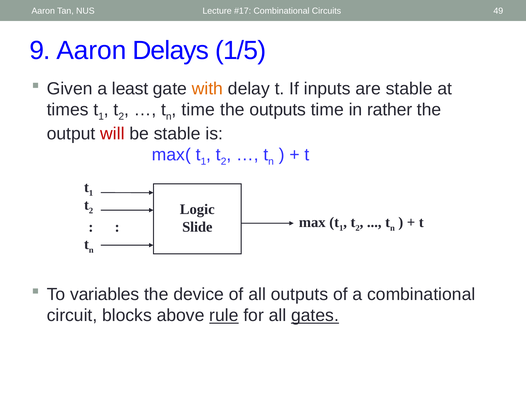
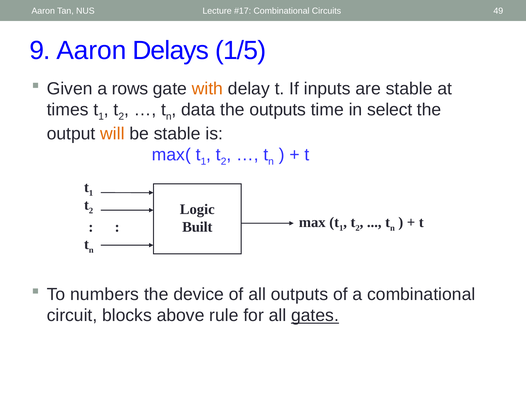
least: least -> rows
time at (198, 110): time -> data
rather: rather -> select
will colour: red -> orange
Slide: Slide -> Built
variables: variables -> numbers
rule underline: present -> none
